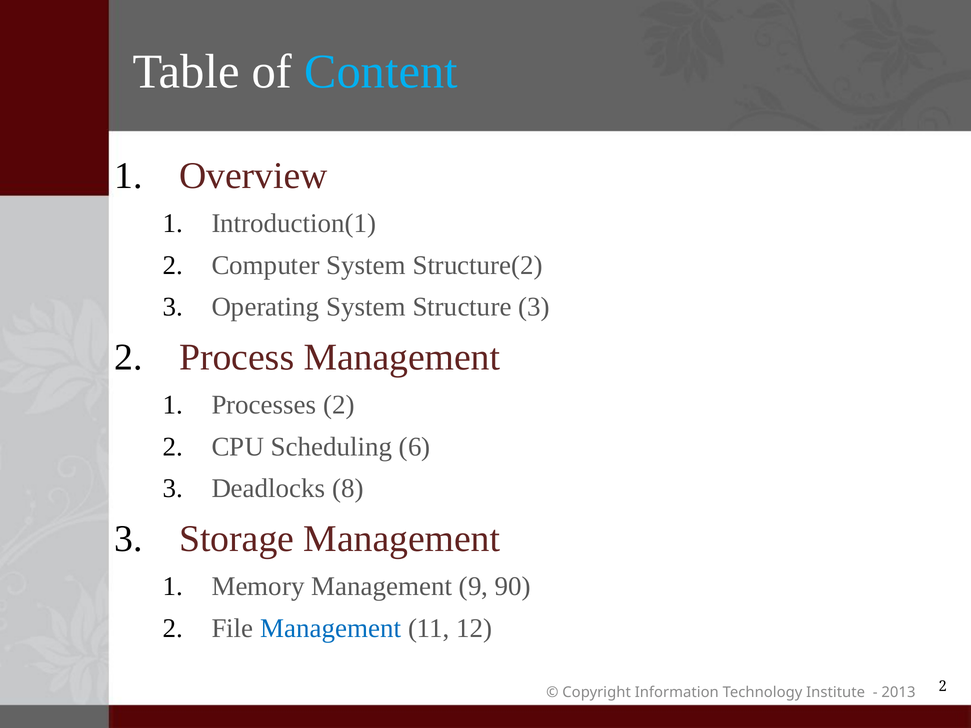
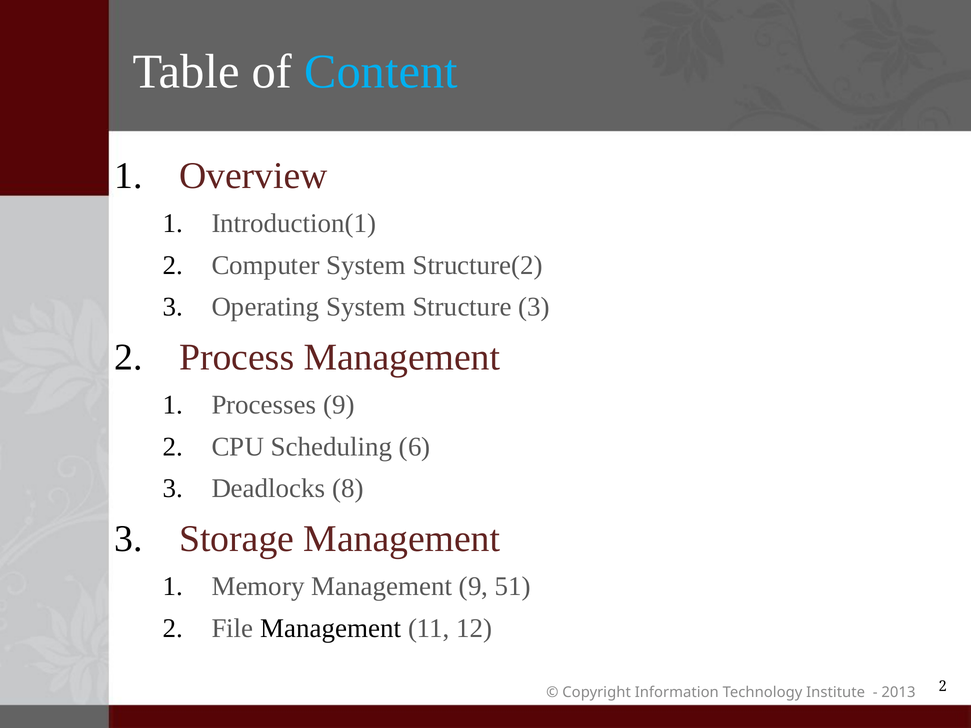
Processes 2: 2 -> 9
90: 90 -> 51
Management at (331, 628) colour: blue -> black
